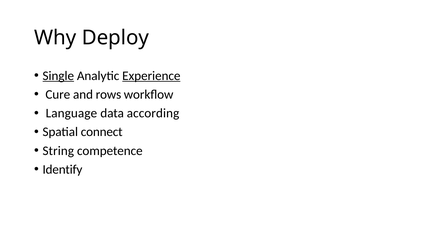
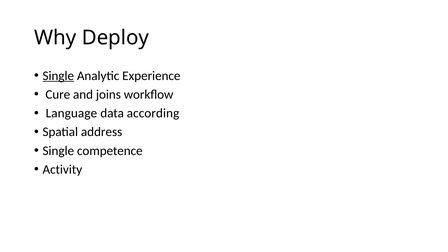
Experience underline: present -> none
rows: rows -> joins
connect: connect -> address
String at (58, 151): String -> Single
Identify: Identify -> Activity
